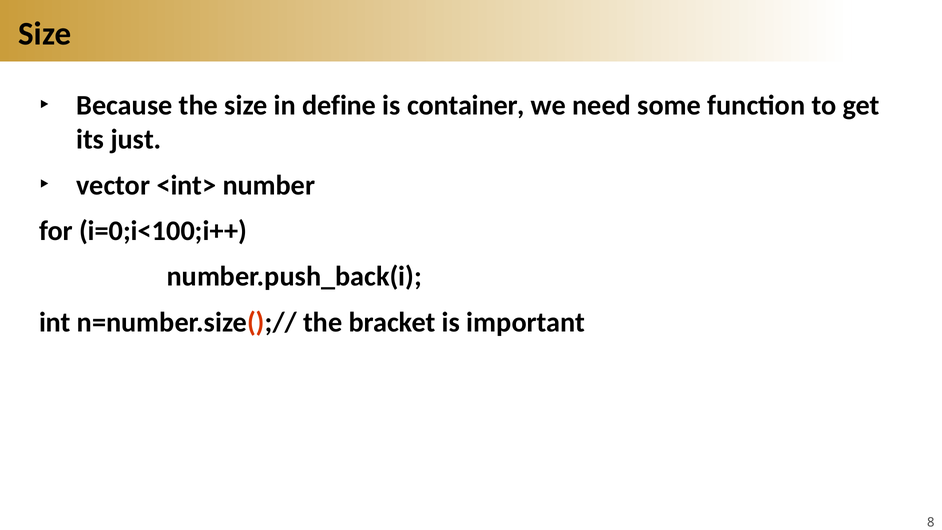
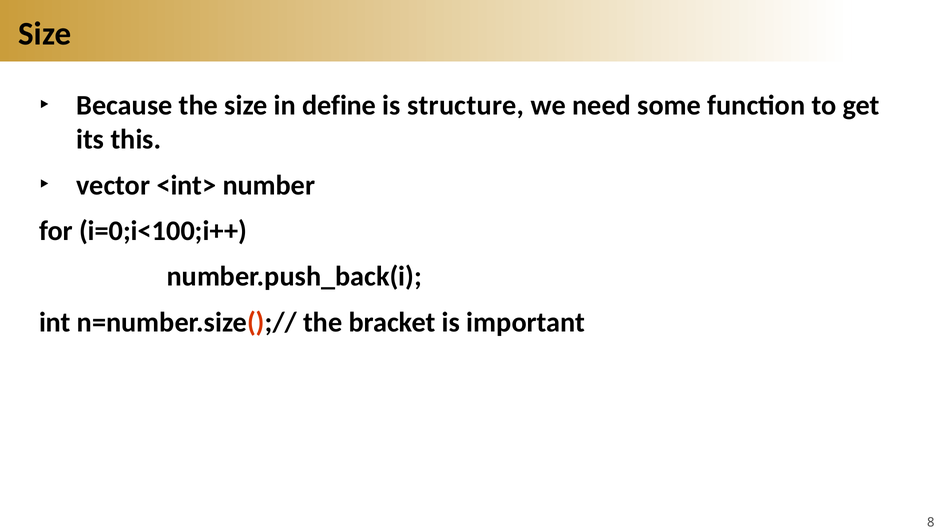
container: container -> structure
just: just -> this
